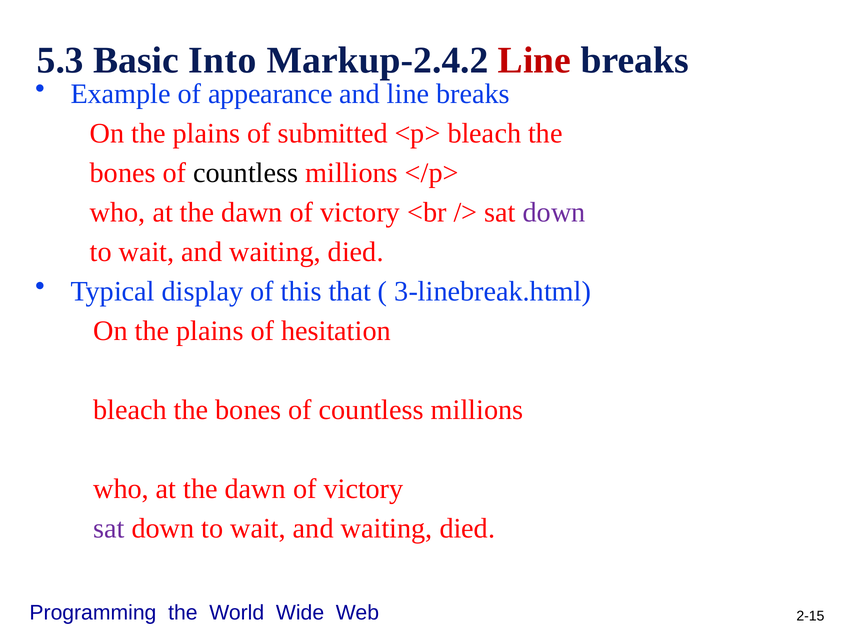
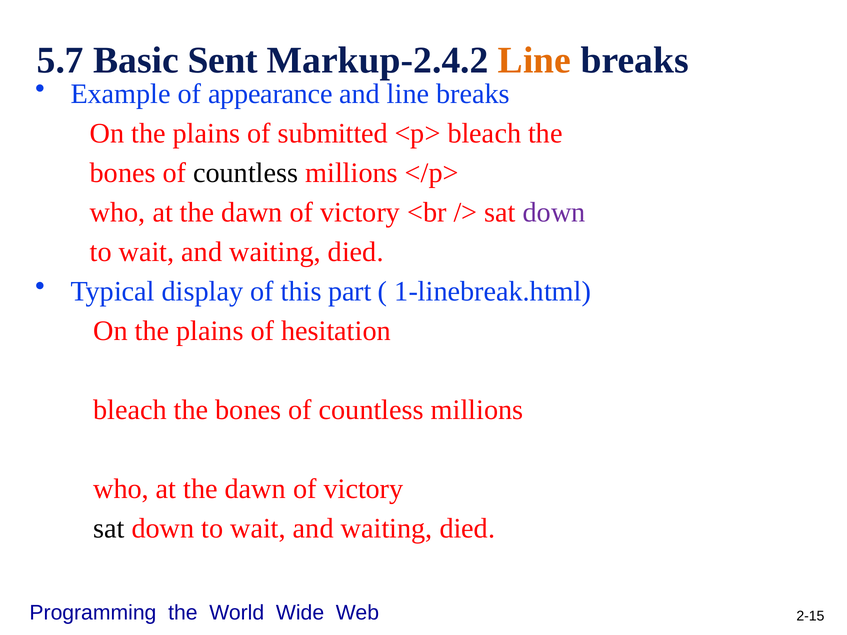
5.3: 5.3 -> 5.7
Into: Into -> Sent
Line at (535, 60) colour: red -> orange
that: that -> part
3-linebreak.html: 3-linebreak.html -> 1-linebreak.html
sat at (109, 528) colour: purple -> black
